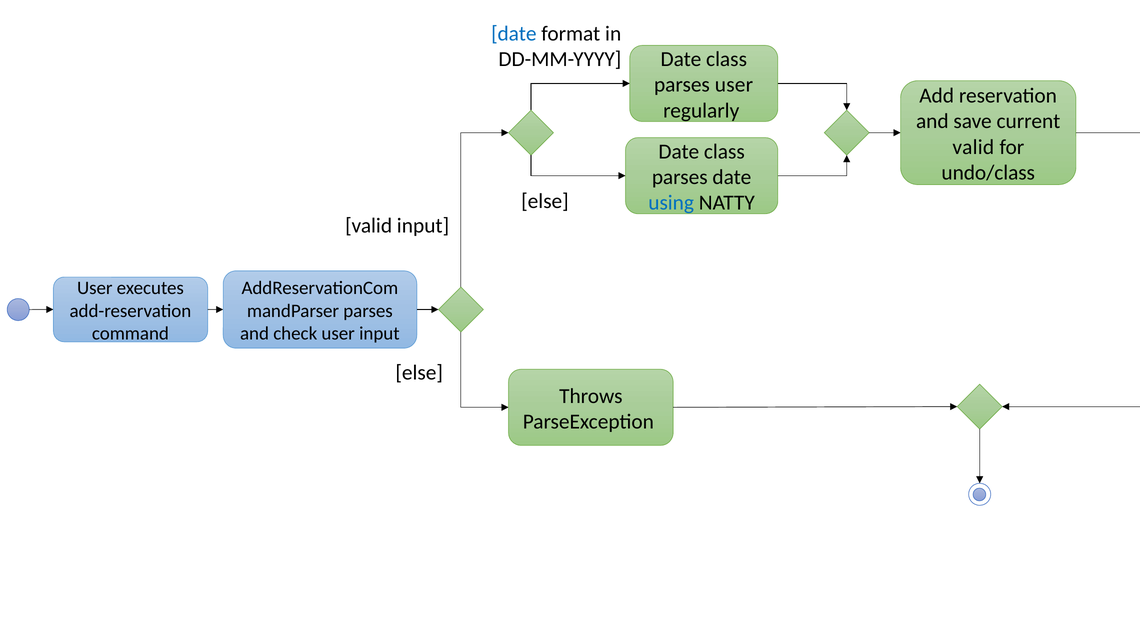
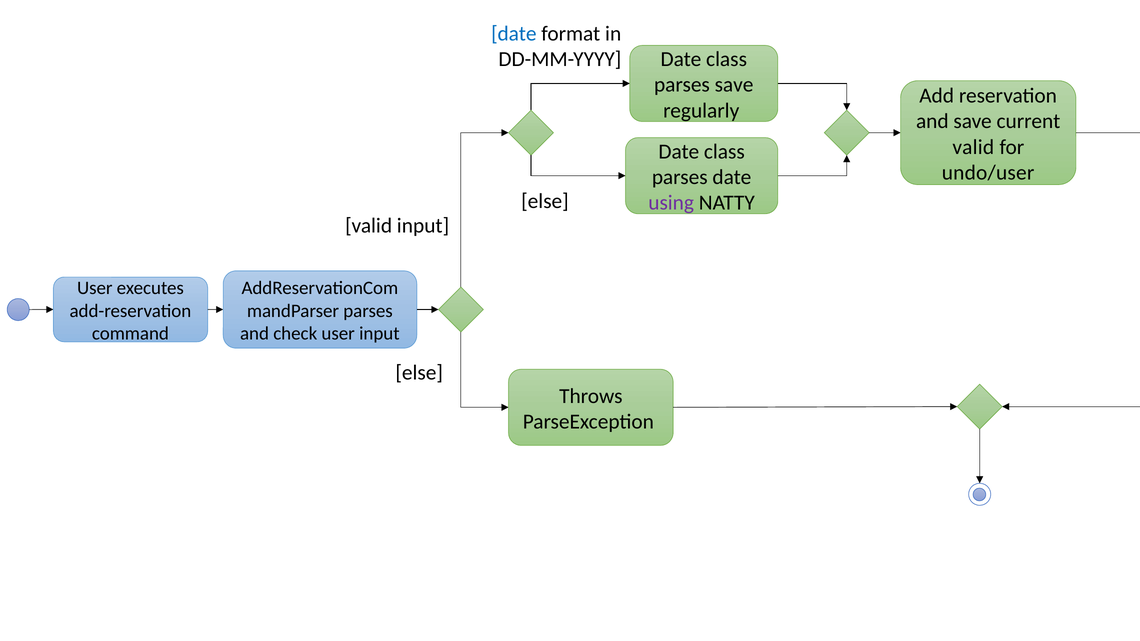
parses user: user -> save
undo/class: undo/class -> undo/user
using colour: blue -> purple
